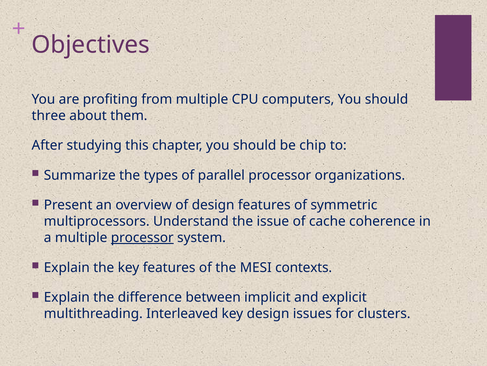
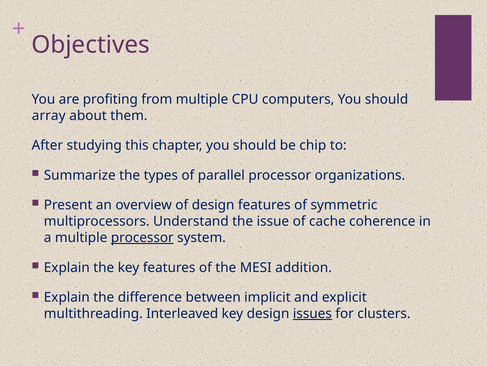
three: three -> array
contexts: contexts -> addition
issues underline: none -> present
